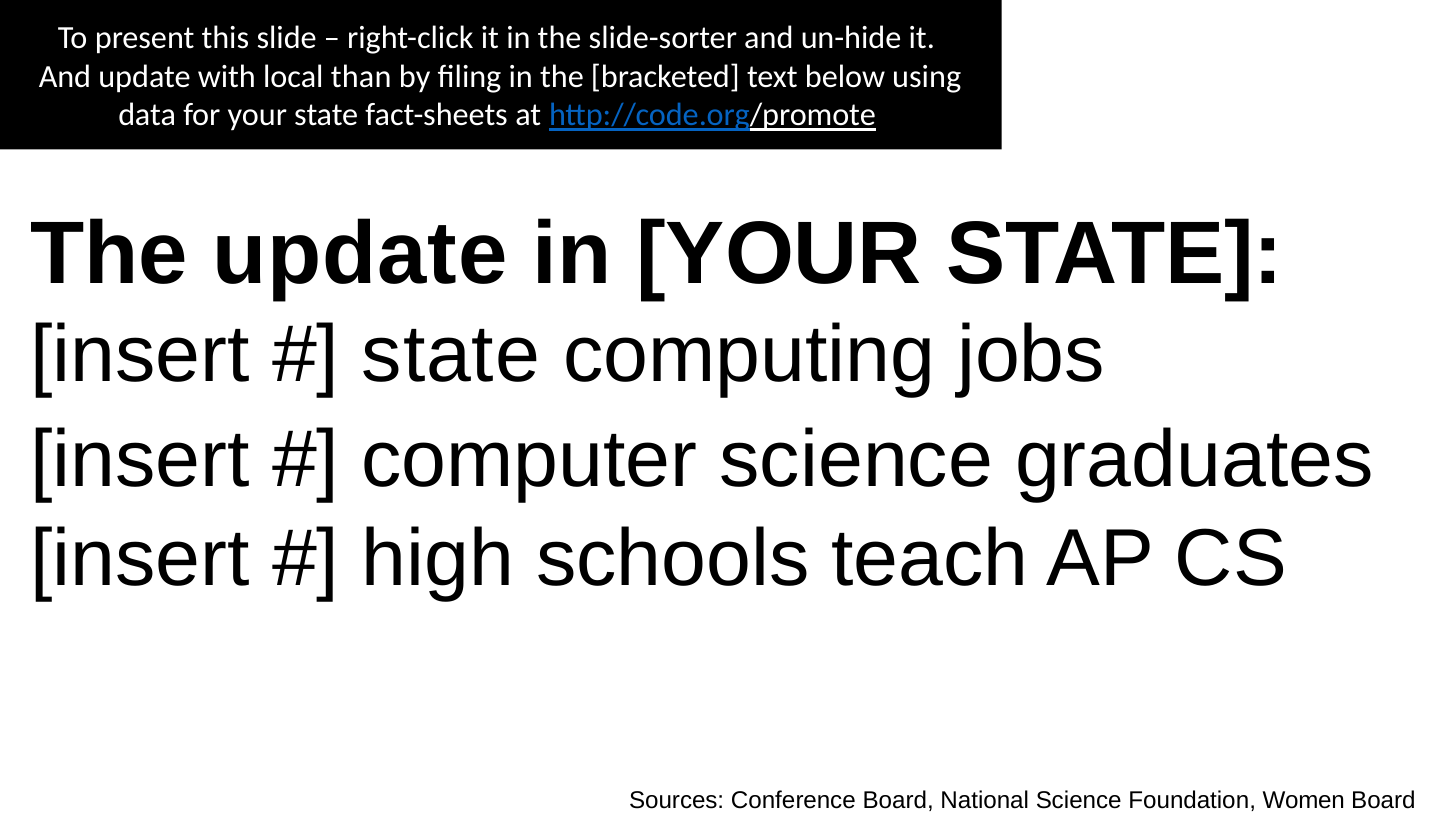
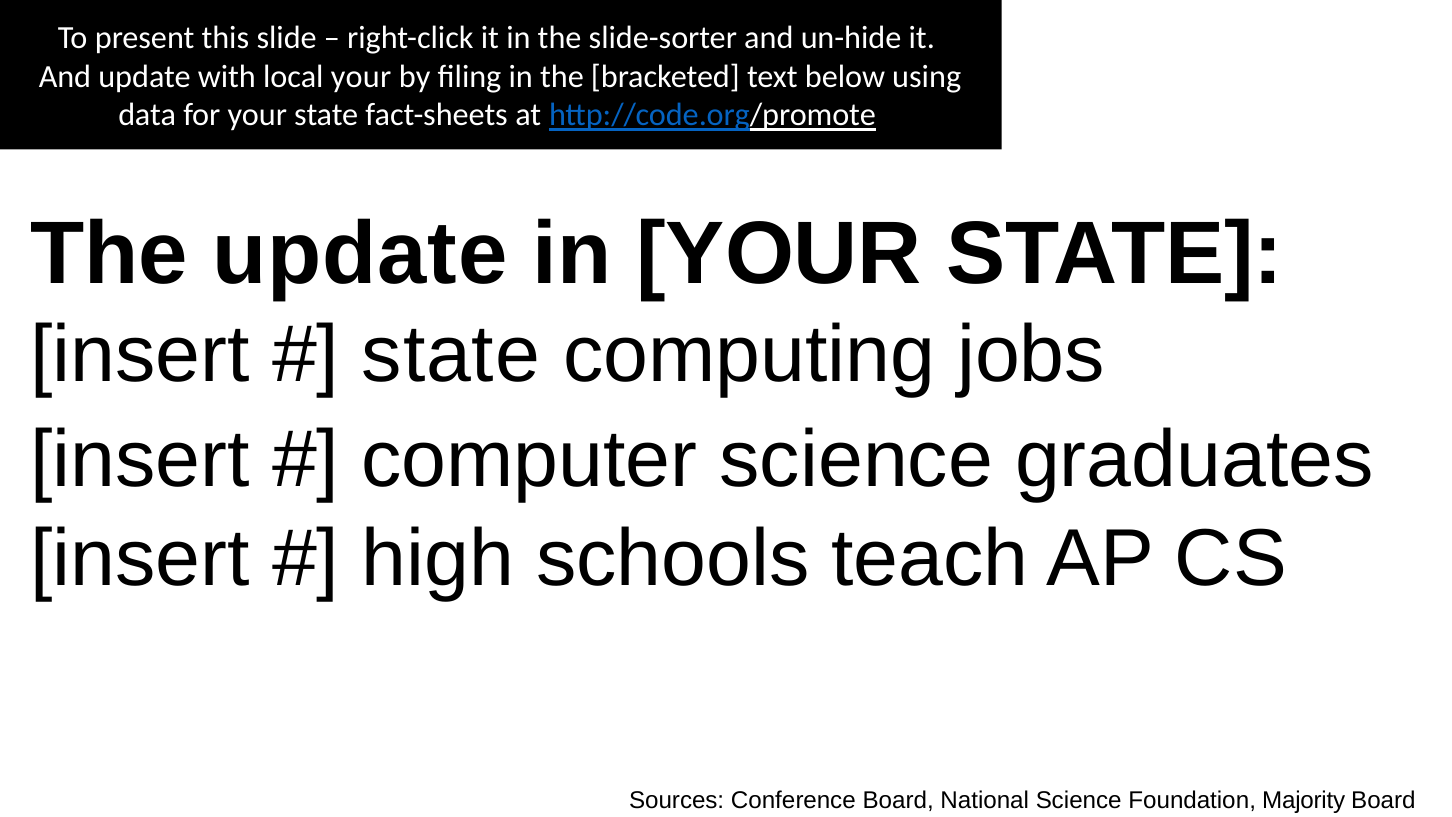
local than: than -> your
Women: Women -> Majority
